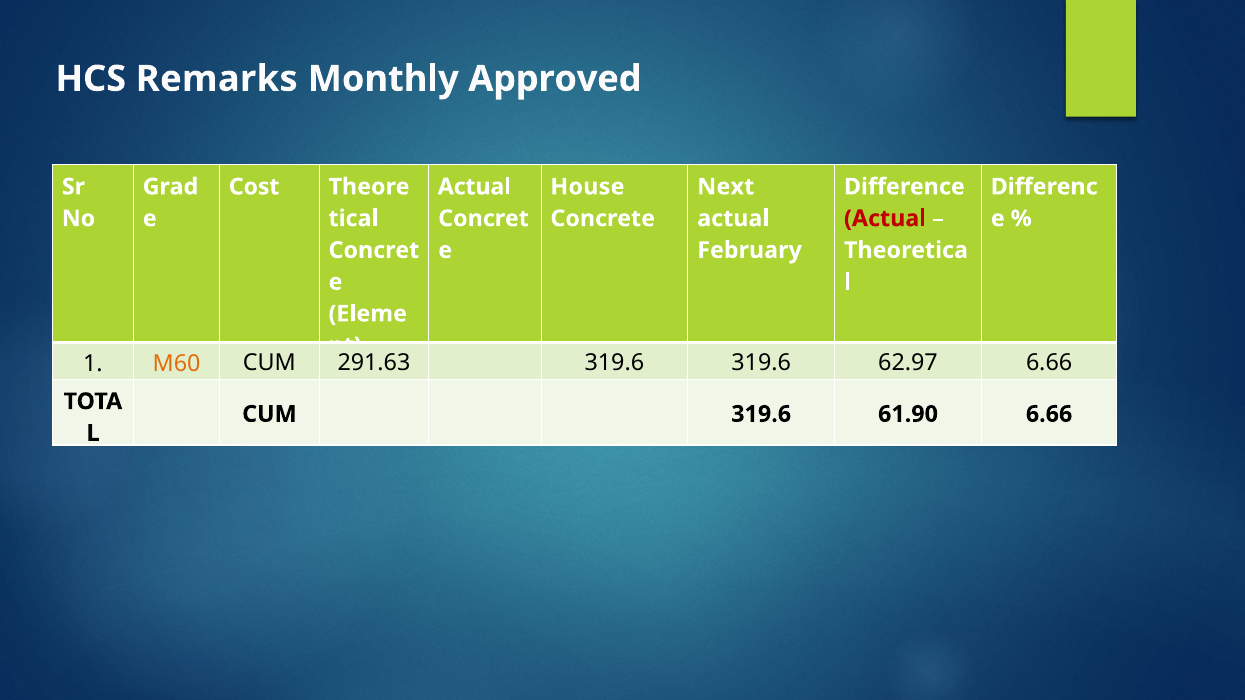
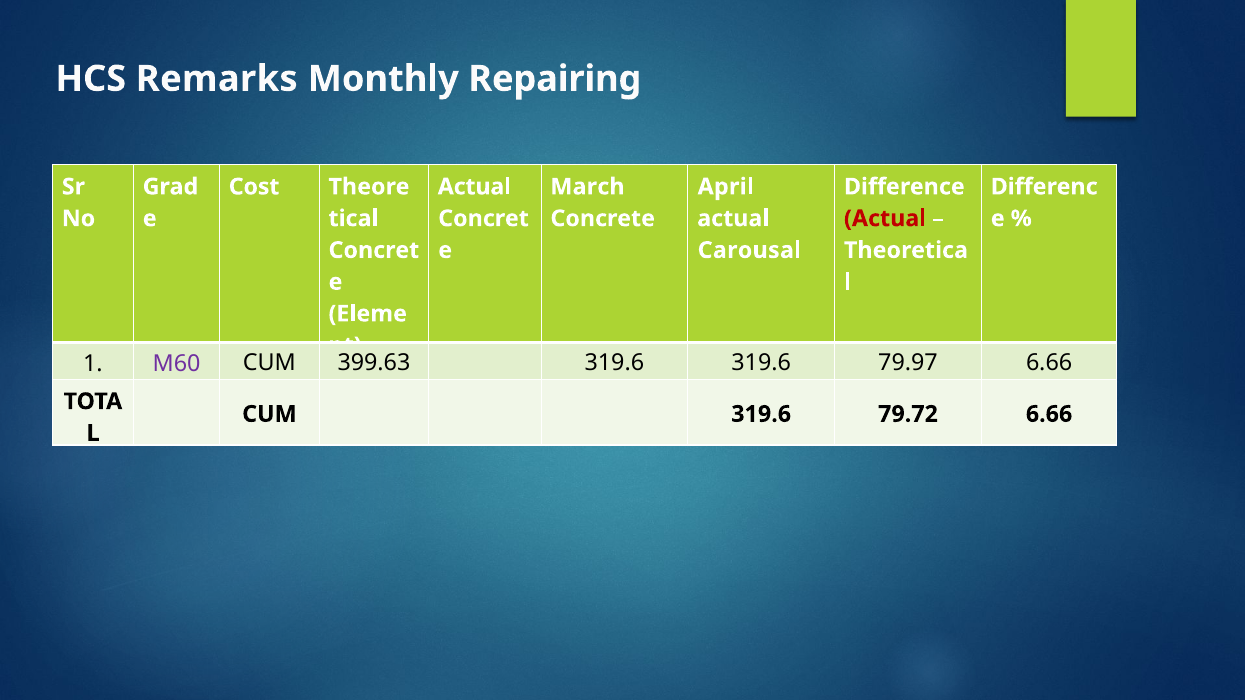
Approved: Approved -> Repairing
House: House -> March
Next: Next -> April
February: February -> Carousal
M60 colour: orange -> purple
291.63: 291.63 -> 399.63
62.97: 62.97 -> 79.97
61.90: 61.90 -> 79.72
